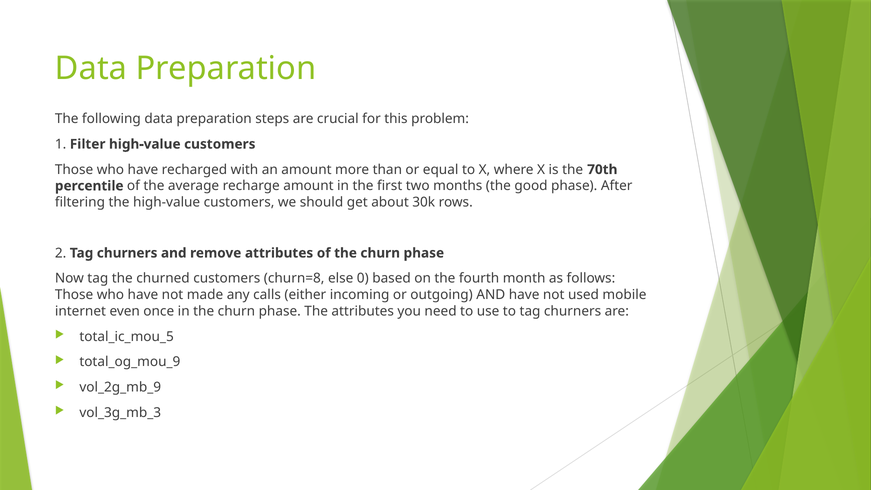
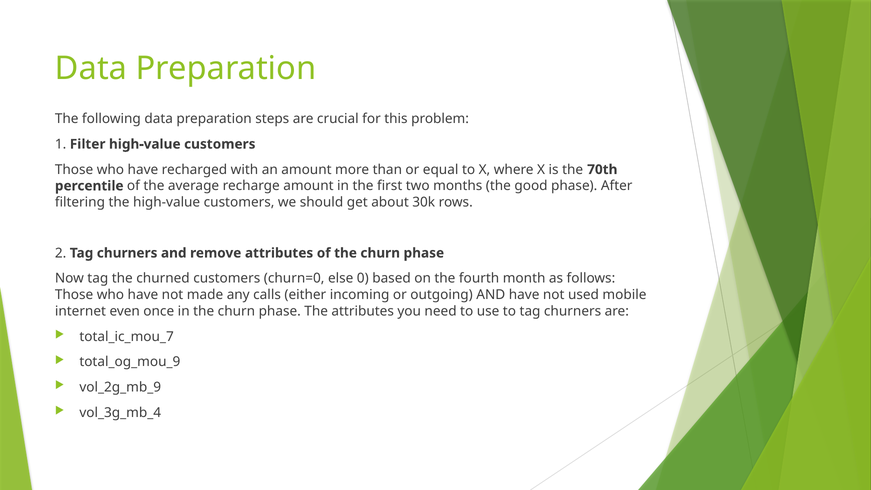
churn=8: churn=8 -> churn=0
total_ic_mou_5: total_ic_mou_5 -> total_ic_mou_7
vol_3g_mb_3: vol_3g_mb_3 -> vol_3g_mb_4
